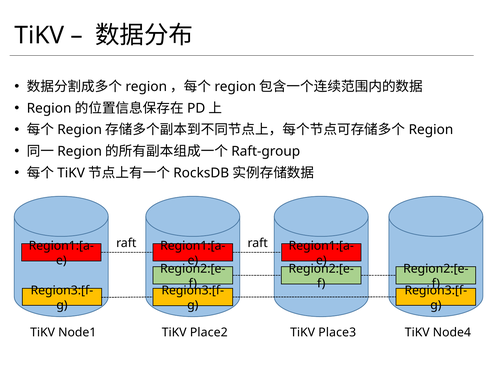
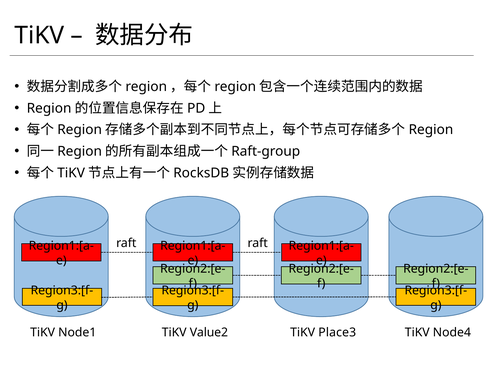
Place2: Place2 -> Value2
